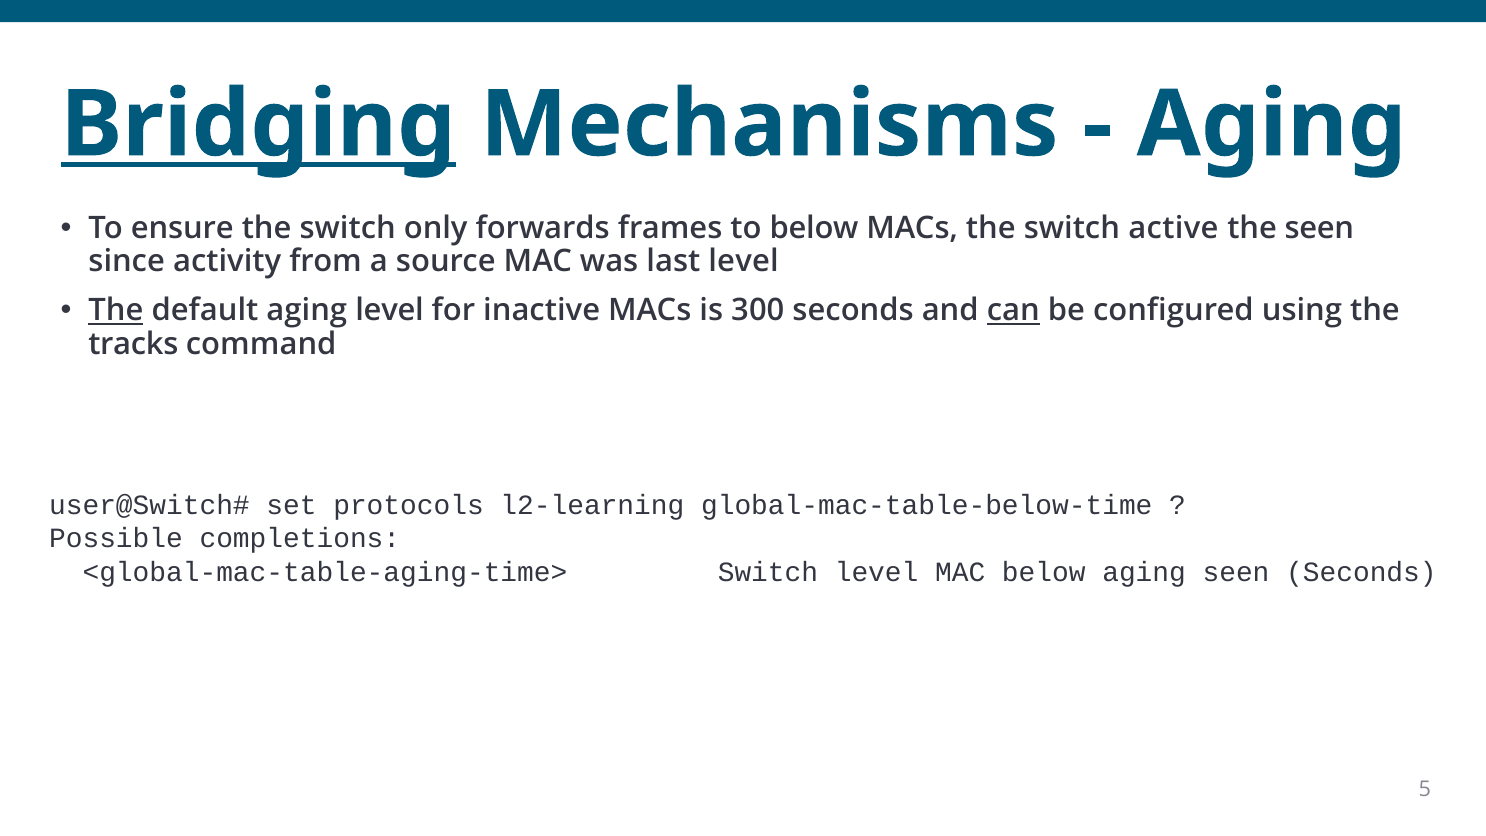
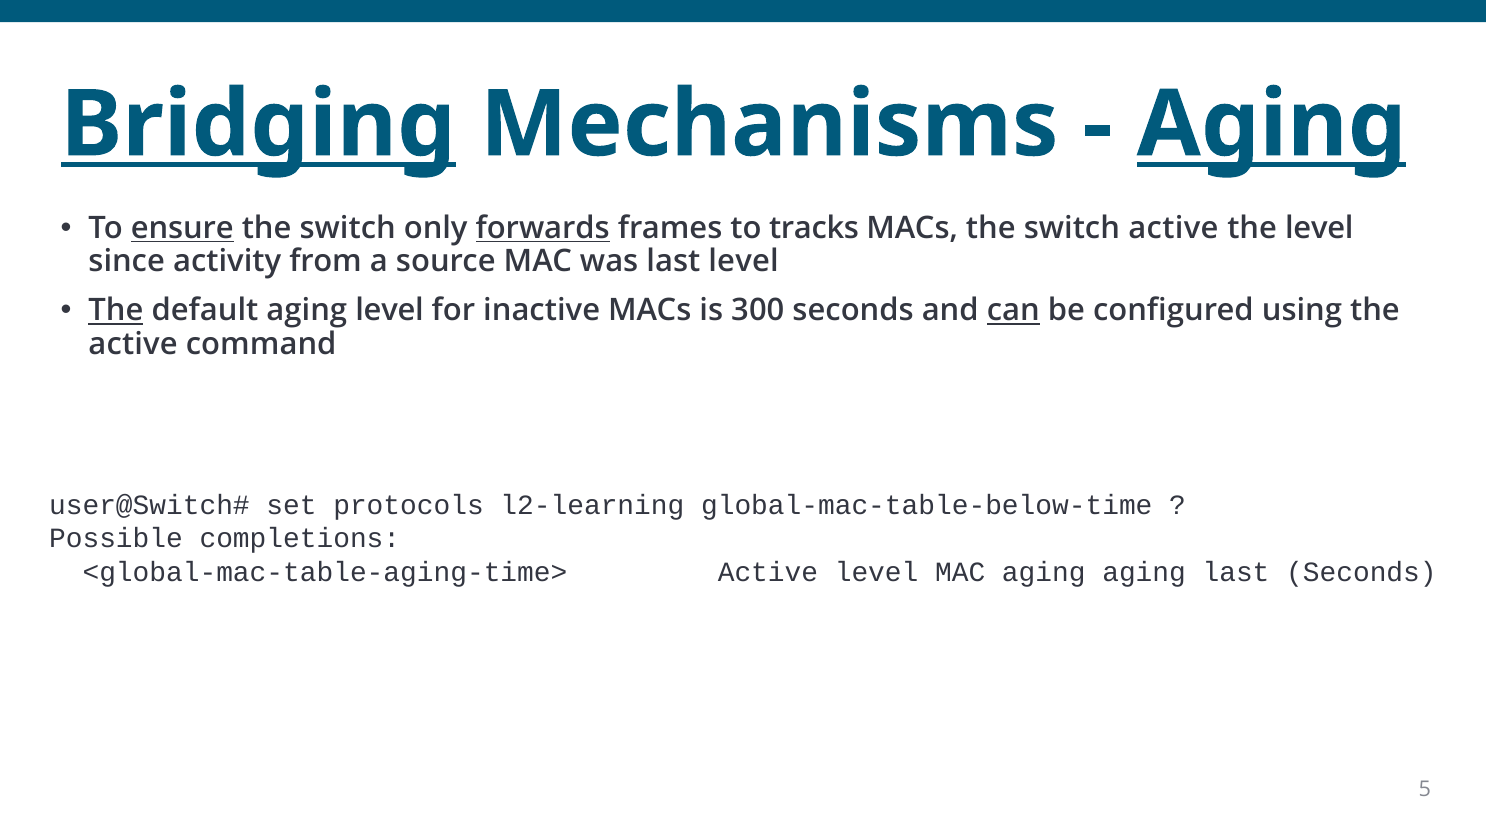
Aging at (1272, 125) underline: none -> present
ensure underline: none -> present
forwards underline: none -> present
to below: below -> tracks
the seen: seen -> level
tracks at (133, 344): tracks -> active
<global-mac-table-aging-time> Switch: Switch -> Active
MAC below: below -> aging
aging seen: seen -> last
